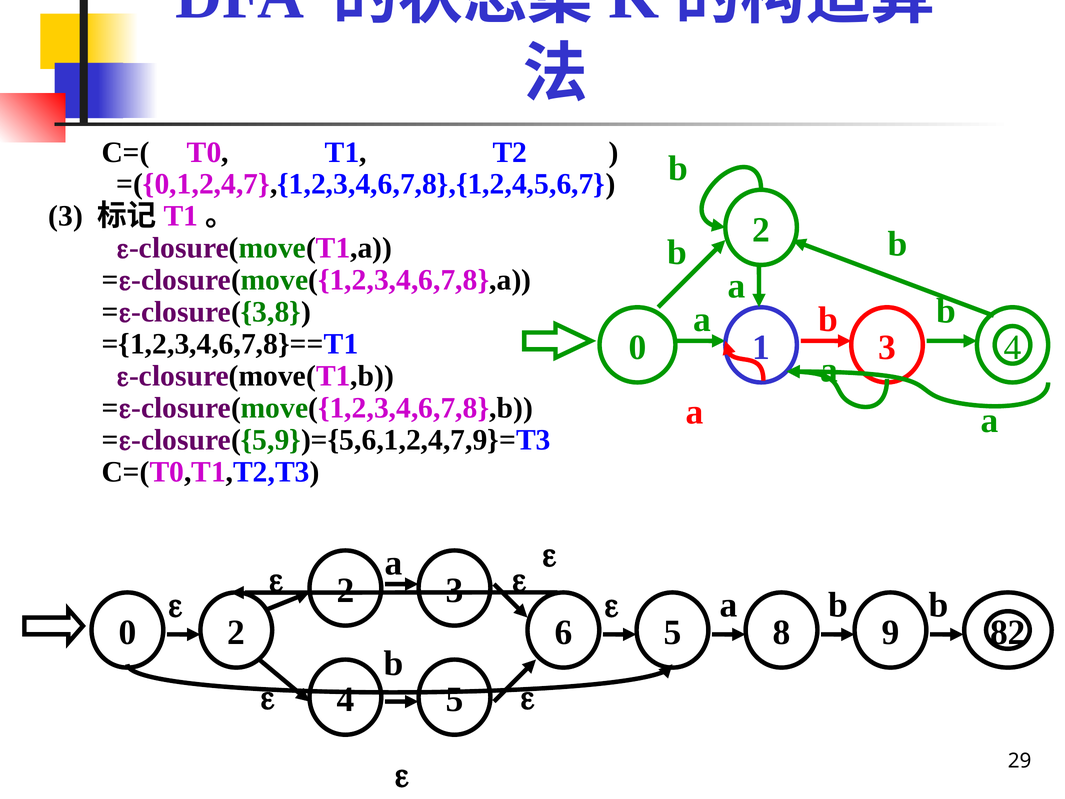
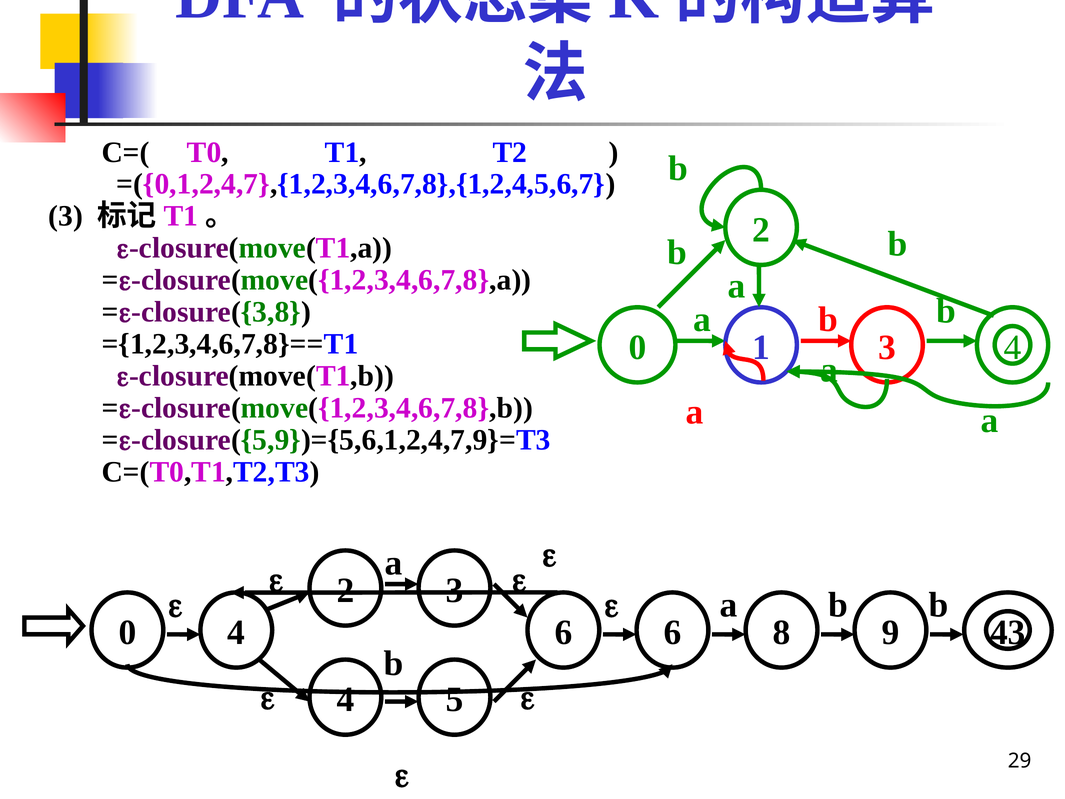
0 2: 2 -> 4
6 5: 5 -> 6
82: 82 -> 43
